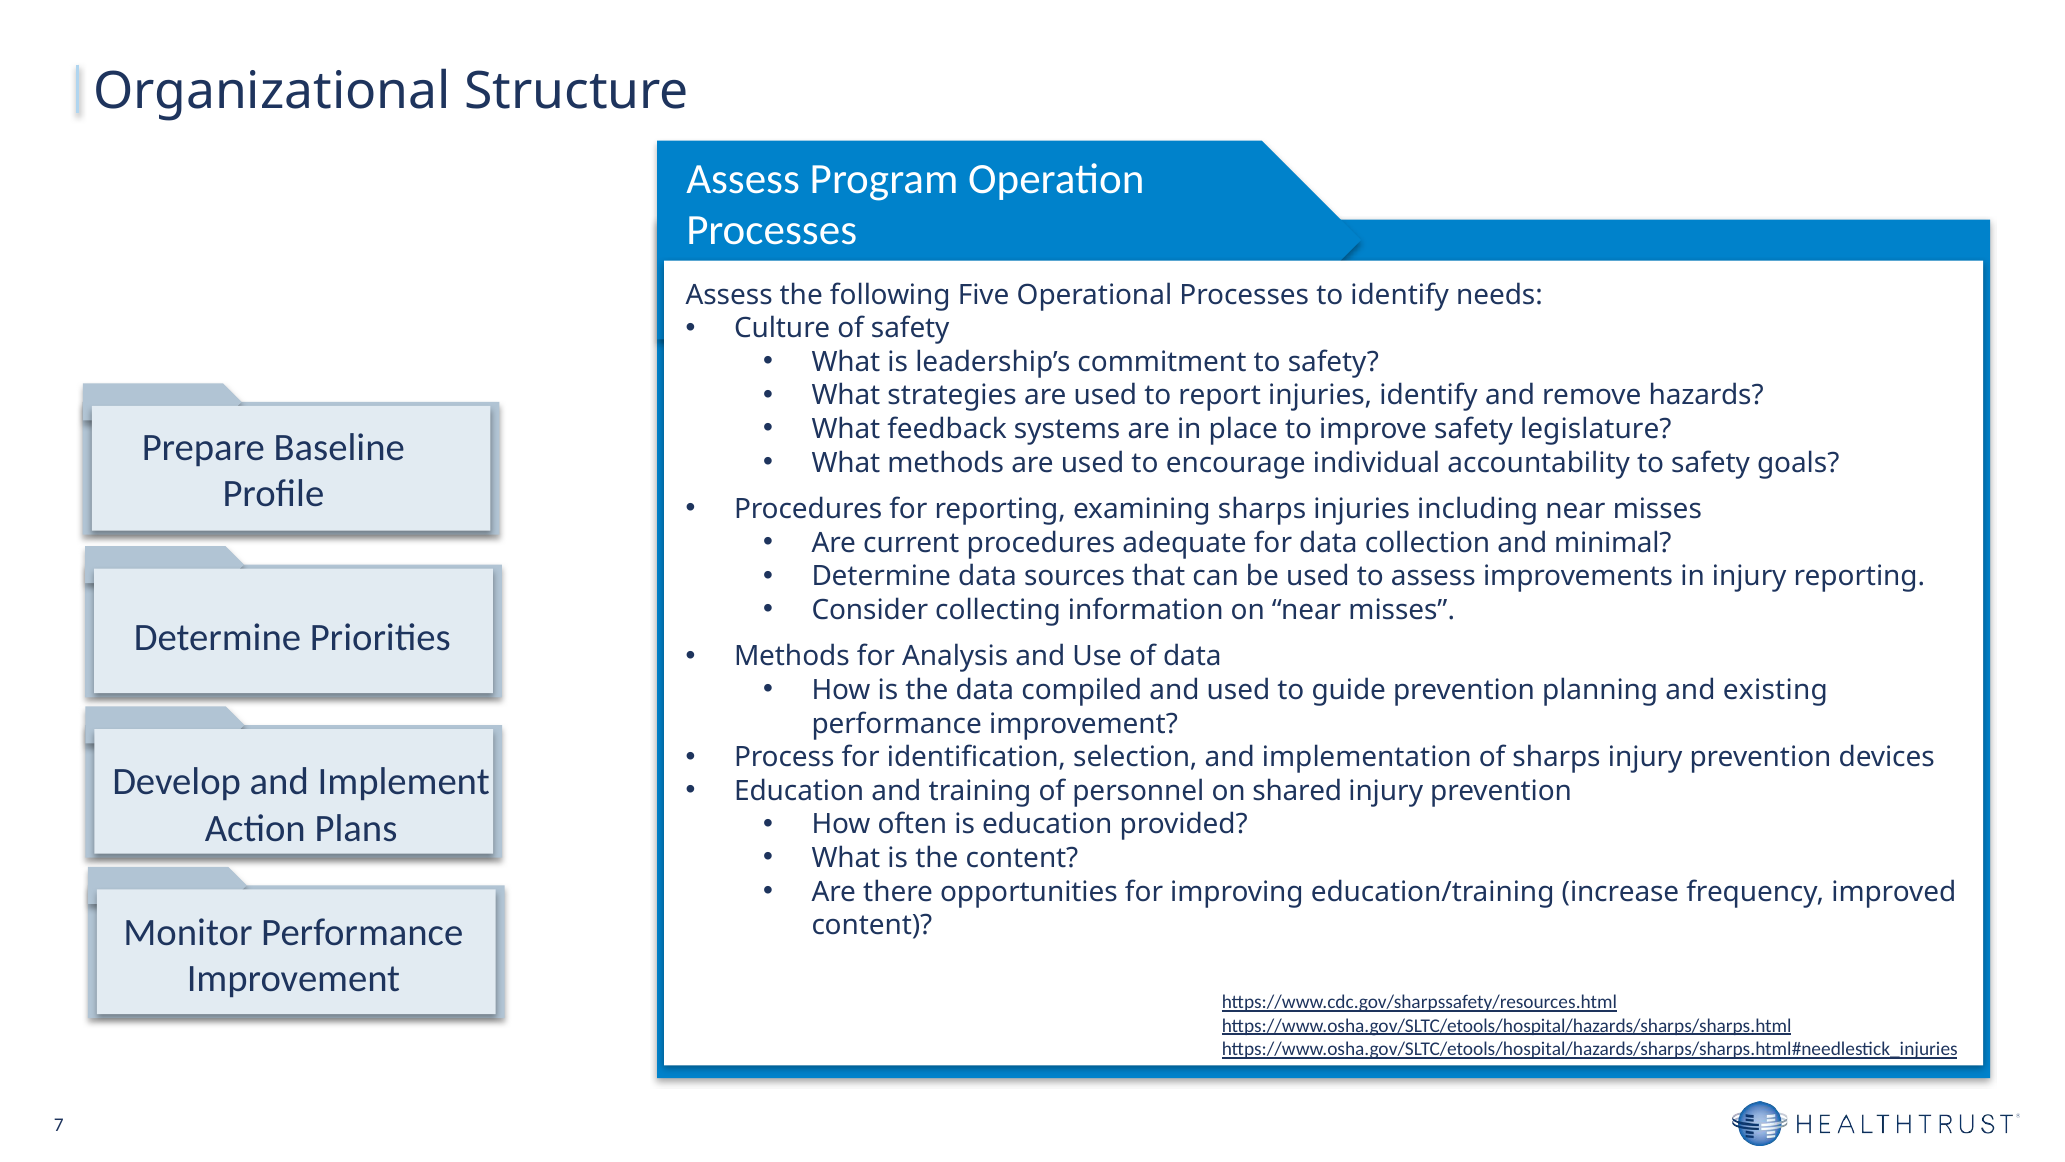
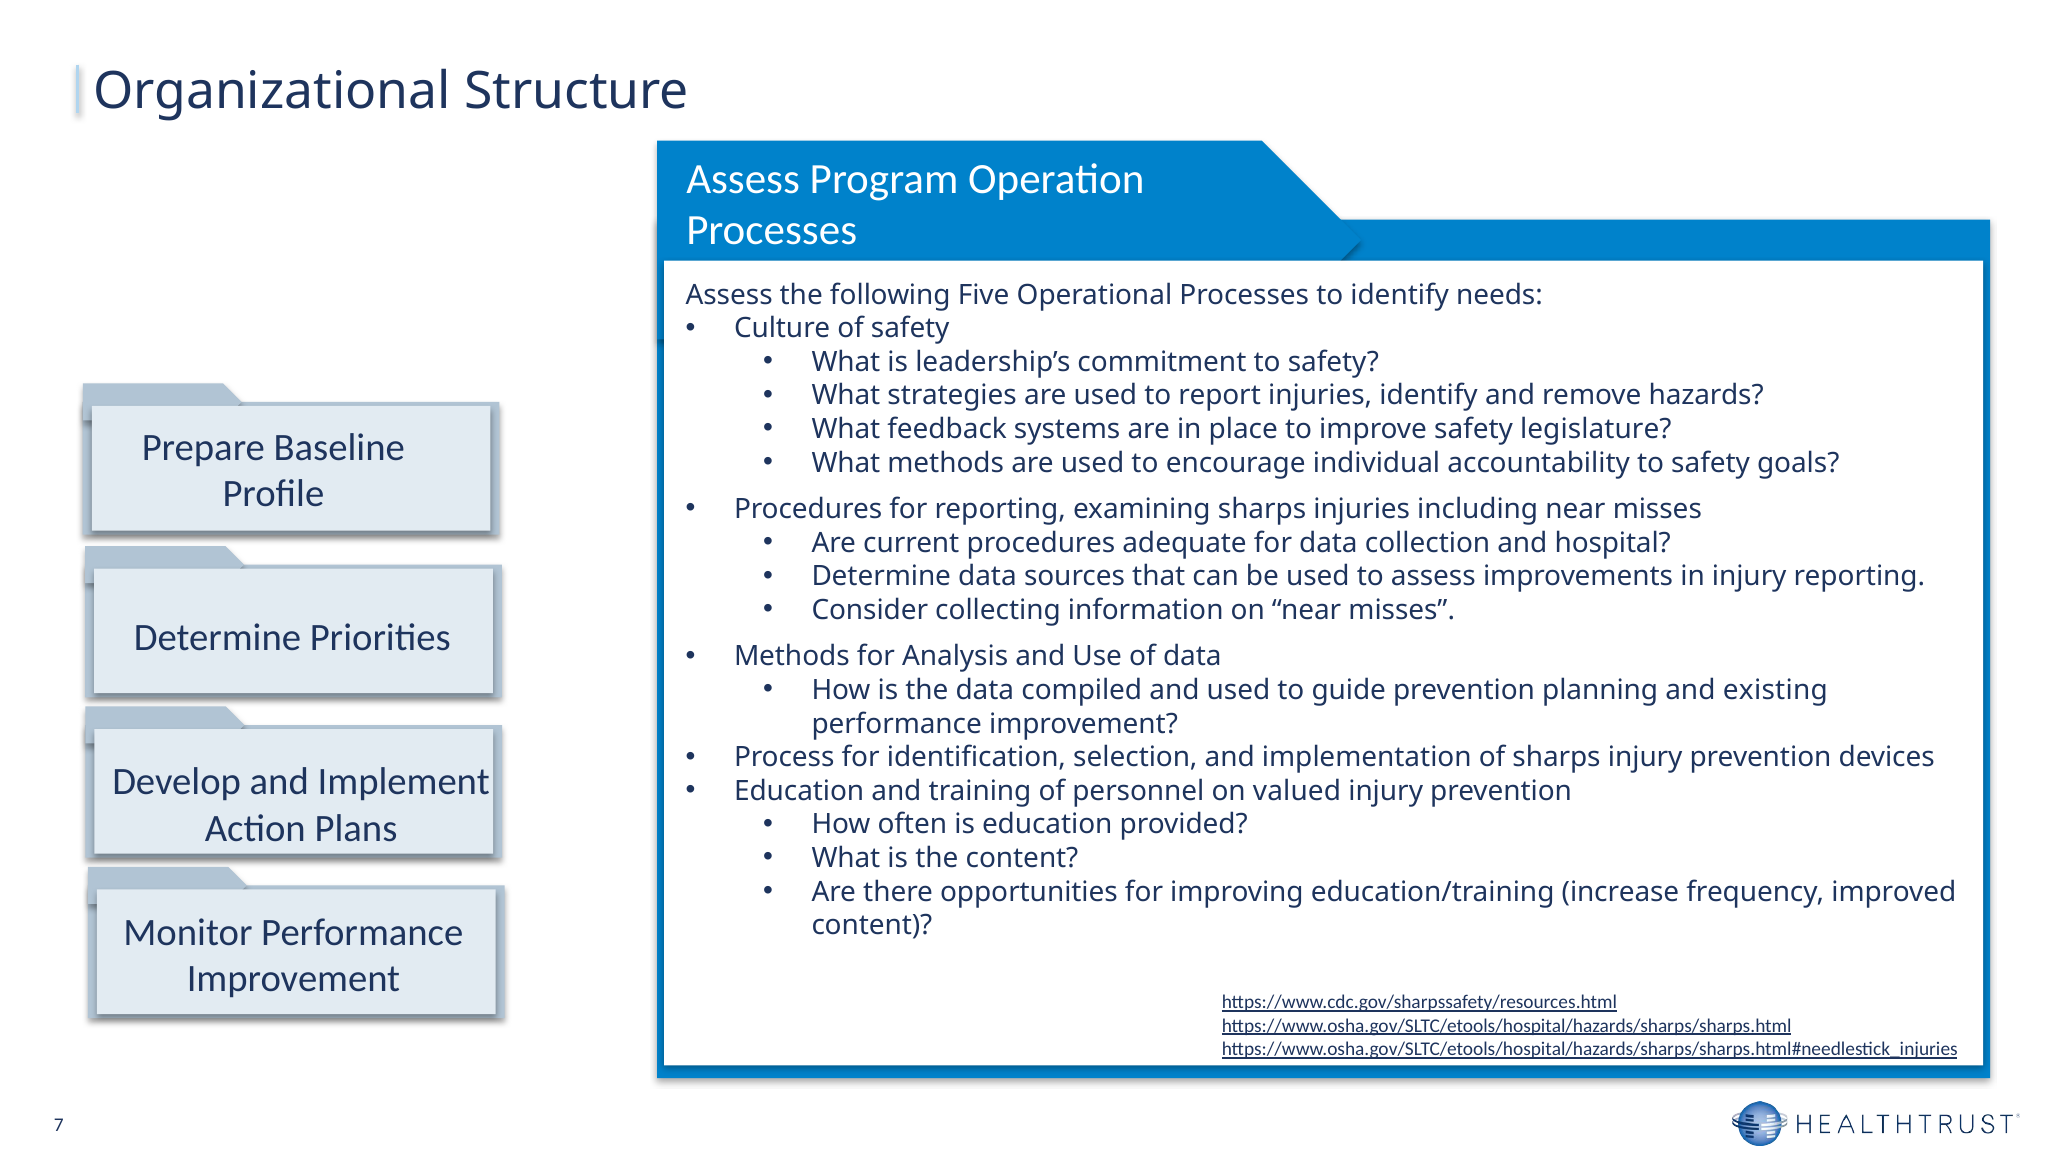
minimal: minimal -> hospital
shared: shared -> valued
